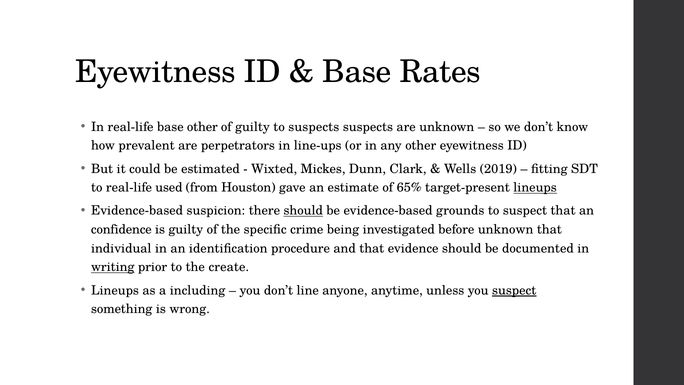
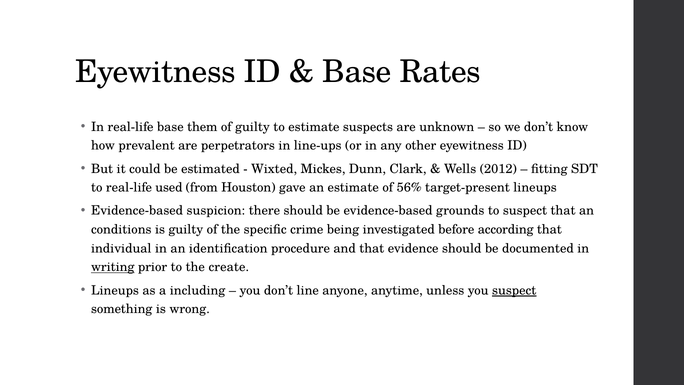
base other: other -> them
to suspects: suspects -> estimate
2019: 2019 -> 2012
65%: 65% -> 56%
lineups at (535, 187) underline: present -> none
should at (303, 211) underline: present -> none
confidence: confidence -> conditions
before unknown: unknown -> according
